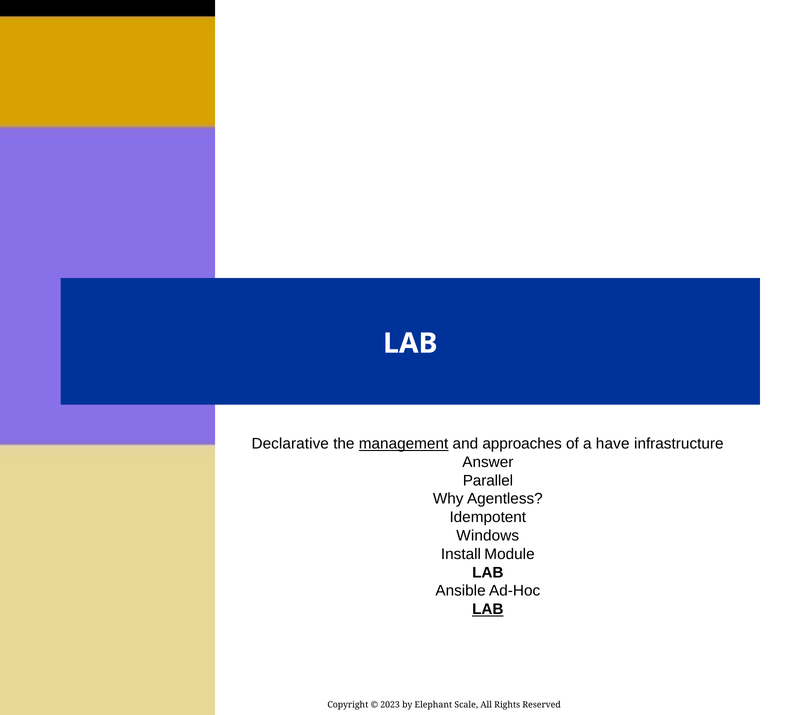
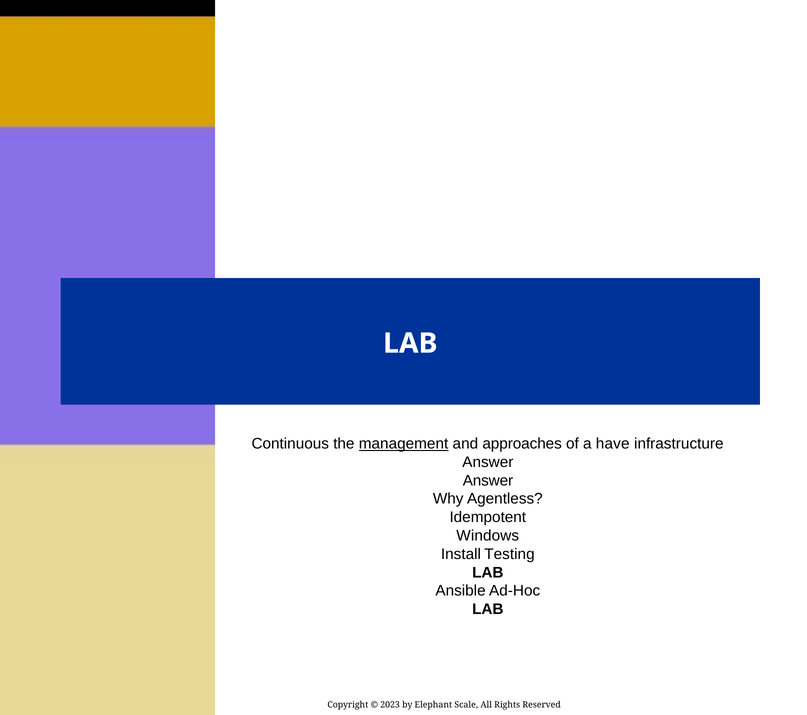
Declarative: Declarative -> Continuous
Parallel at (488, 480): Parallel -> Answer
Module: Module -> Testing
LAB at (488, 609) underline: present -> none
